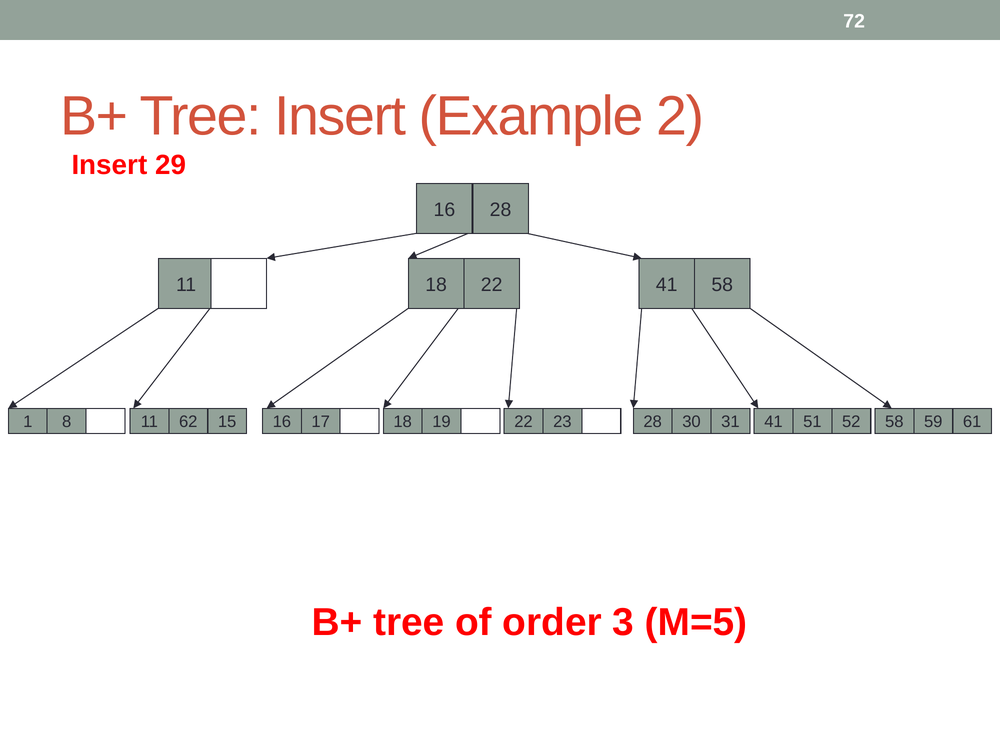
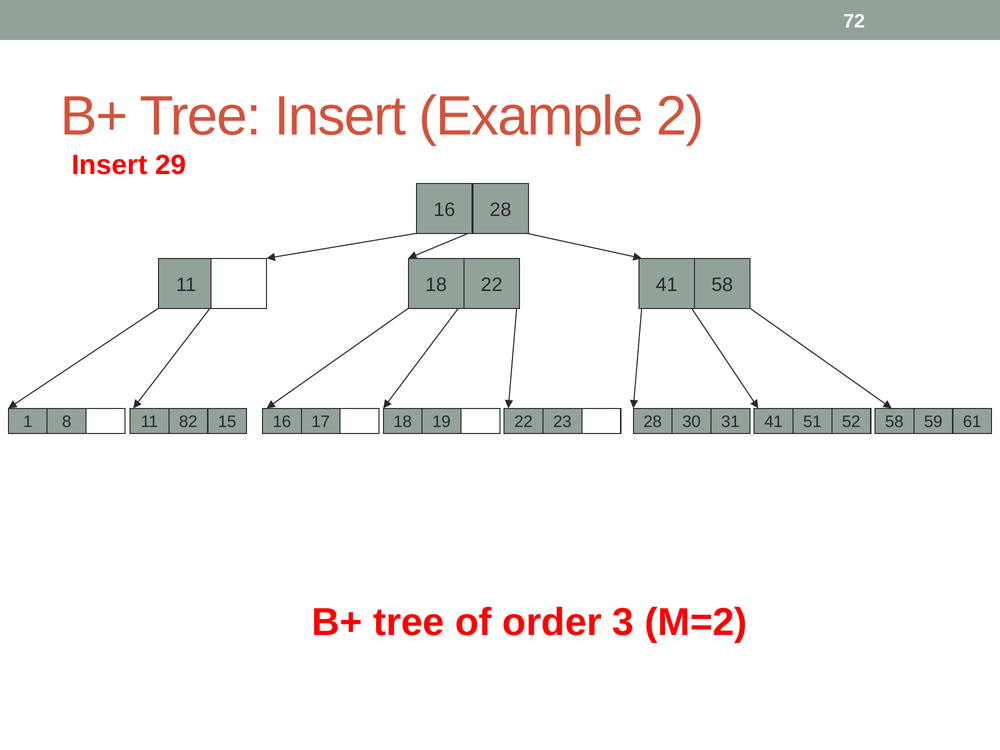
62: 62 -> 82
M=5: M=5 -> M=2
